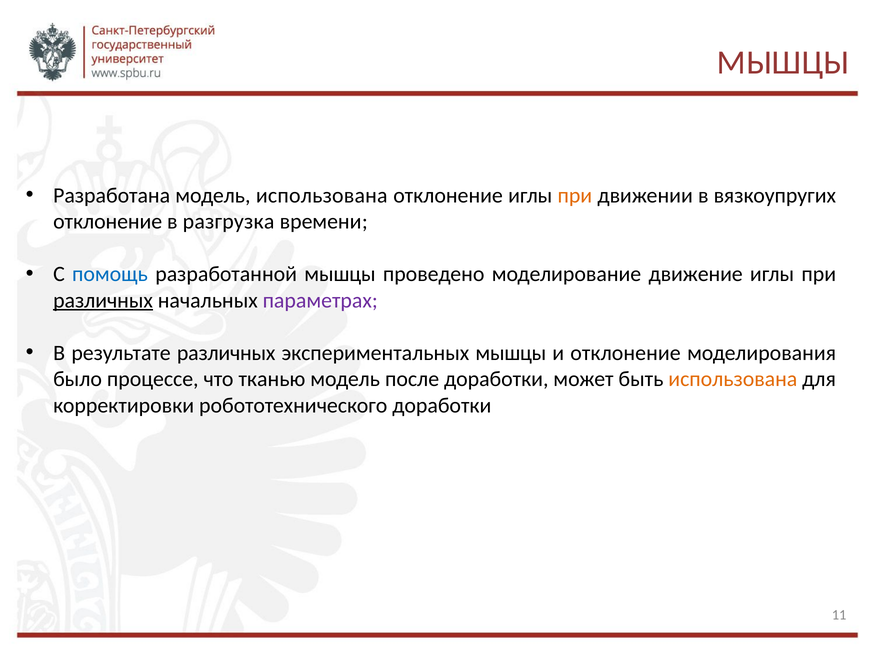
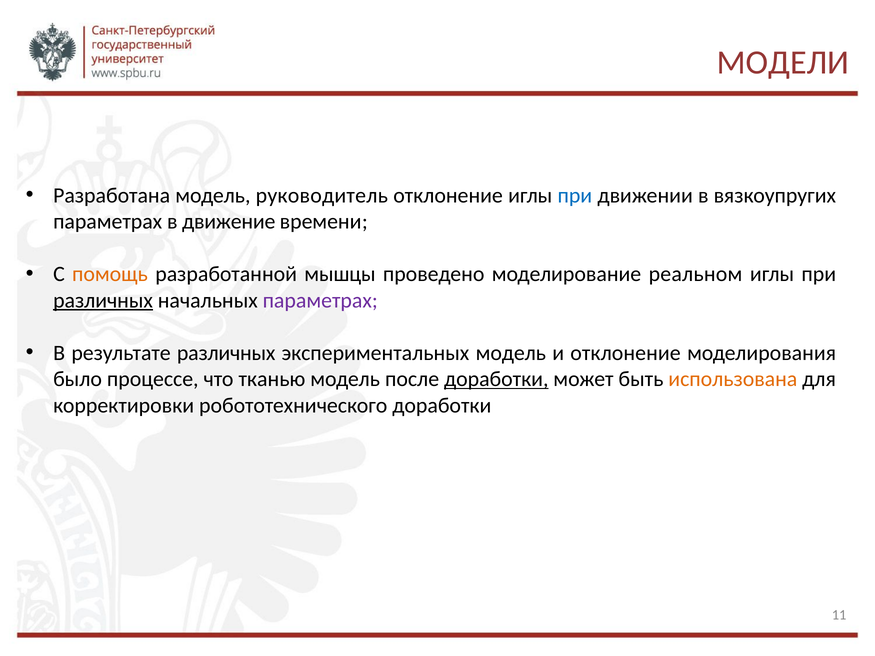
МЫШЦЫ at (783, 62): МЫШЦЫ -> МОДЕЛИ
модель использована: использована -> руководитель
при at (575, 195) colour: orange -> blue
отклонение at (108, 222): отклонение -> параметрах
разгрузка: разгрузка -> движение
помощь colour: blue -> orange
движение: движение -> реальном
экспериментальных мышцы: мышцы -> модель
доработки at (496, 379) underline: none -> present
